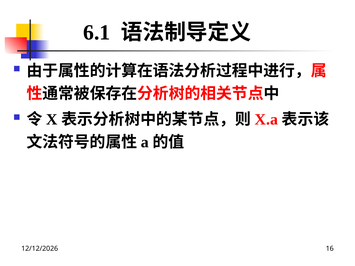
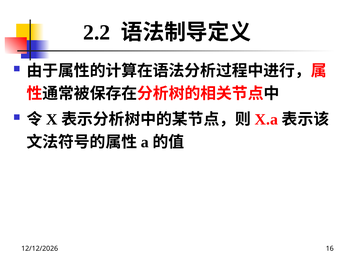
6.1: 6.1 -> 2.2
